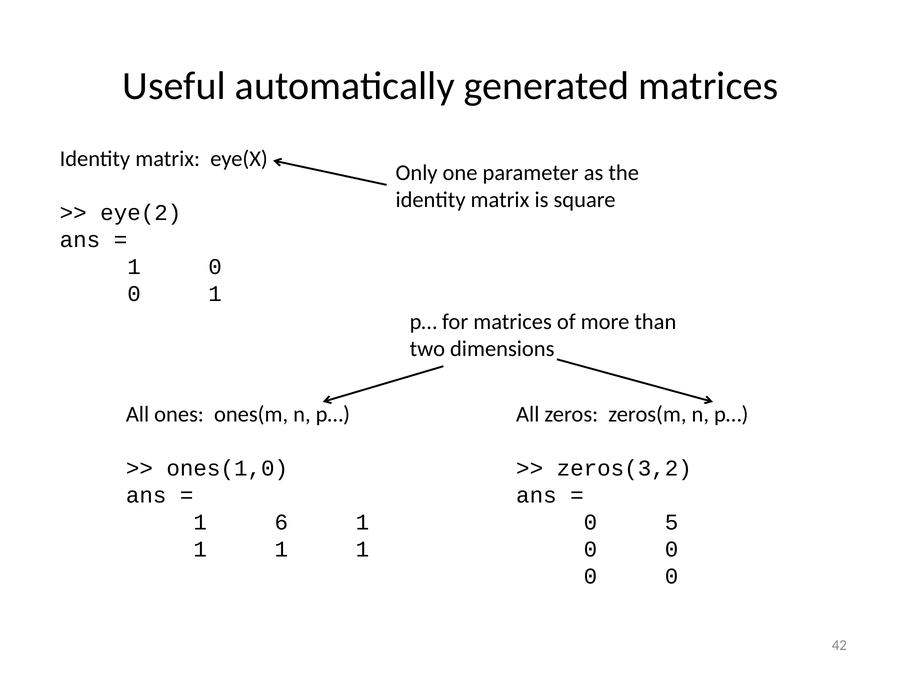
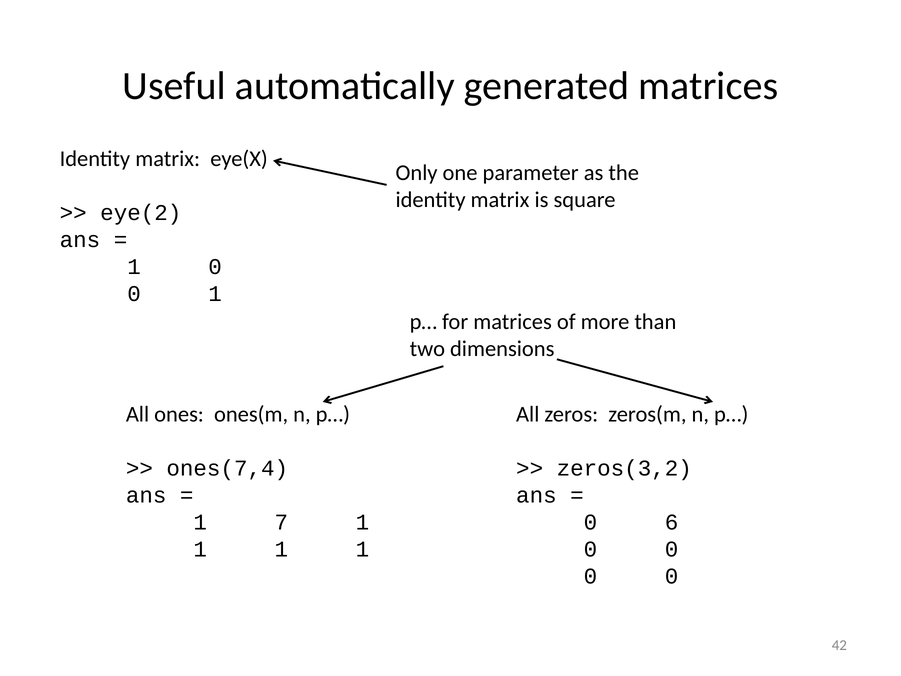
ones(1,0: ones(1,0 -> ones(7,4
6: 6 -> 7
5: 5 -> 6
